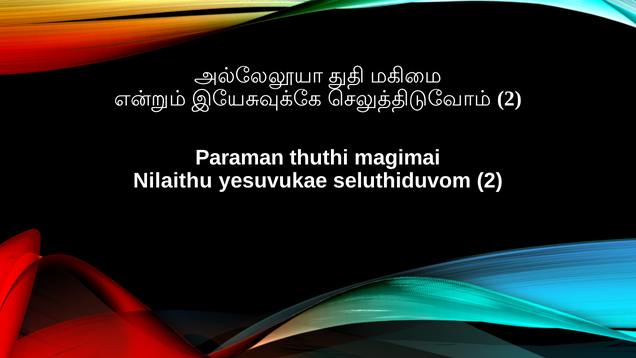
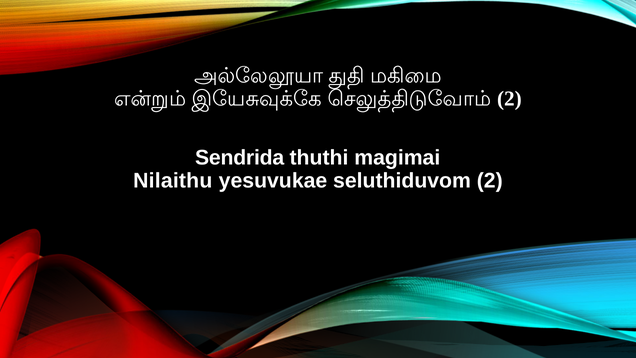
Paraman: Paraman -> Sendrida
